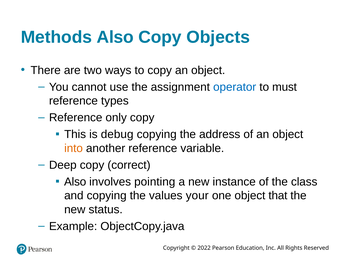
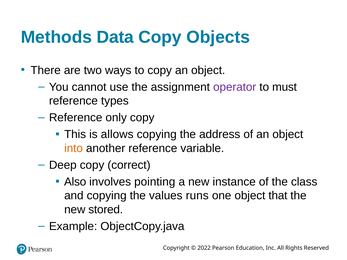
Methods Also: Also -> Data
operator colour: blue -> purple
debug: debug -> allows
your: your -> runs
status: status -> stored
